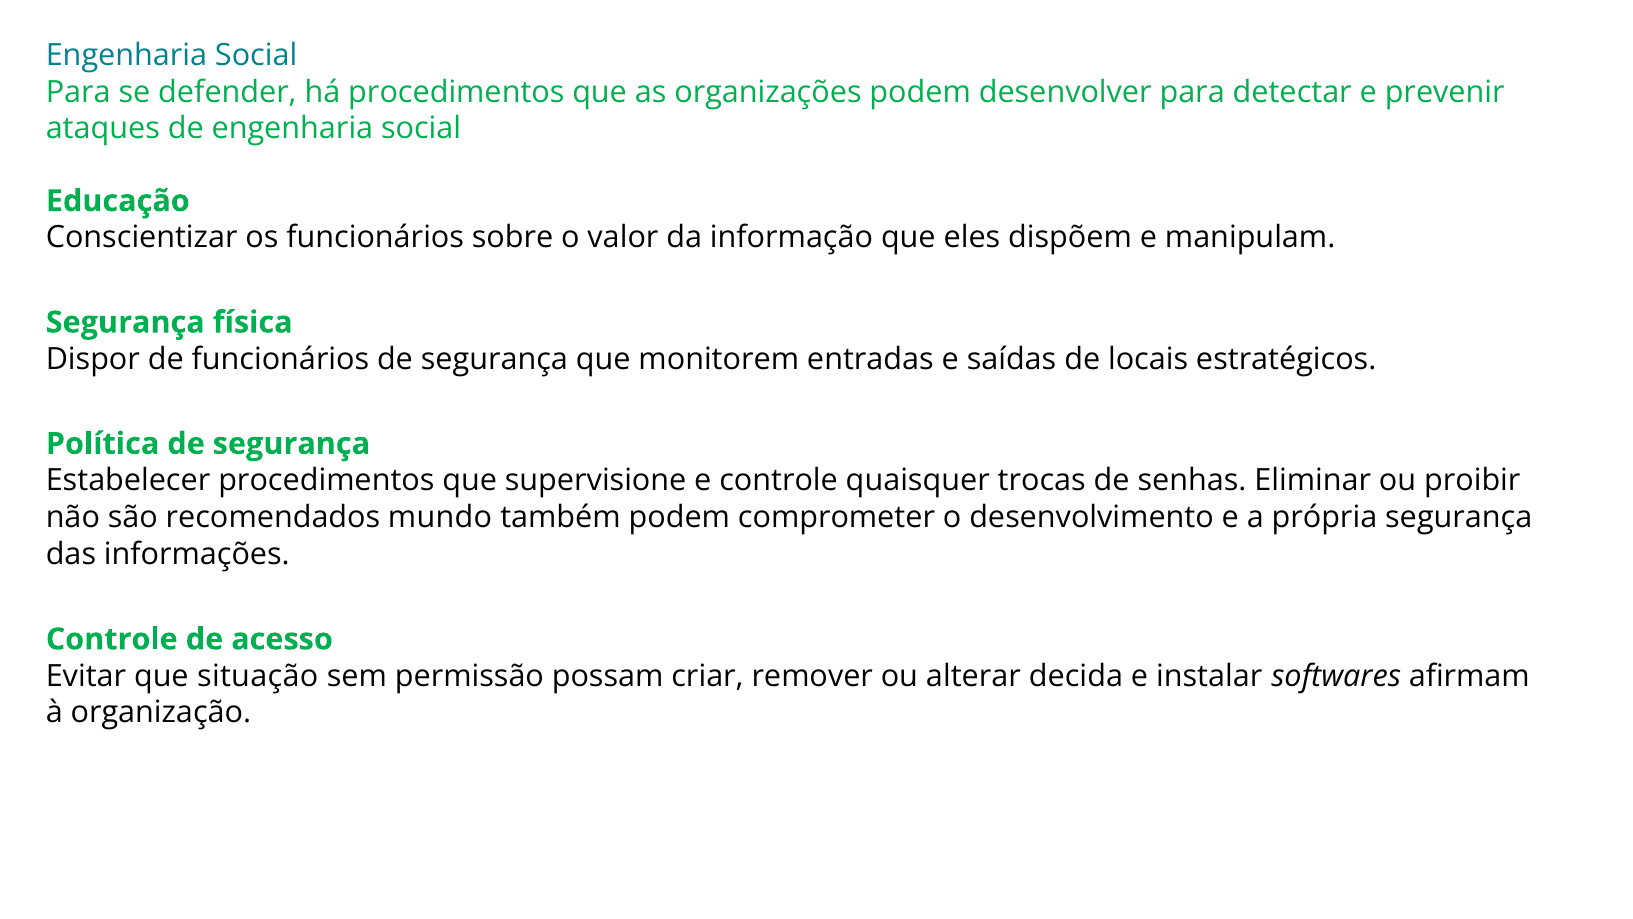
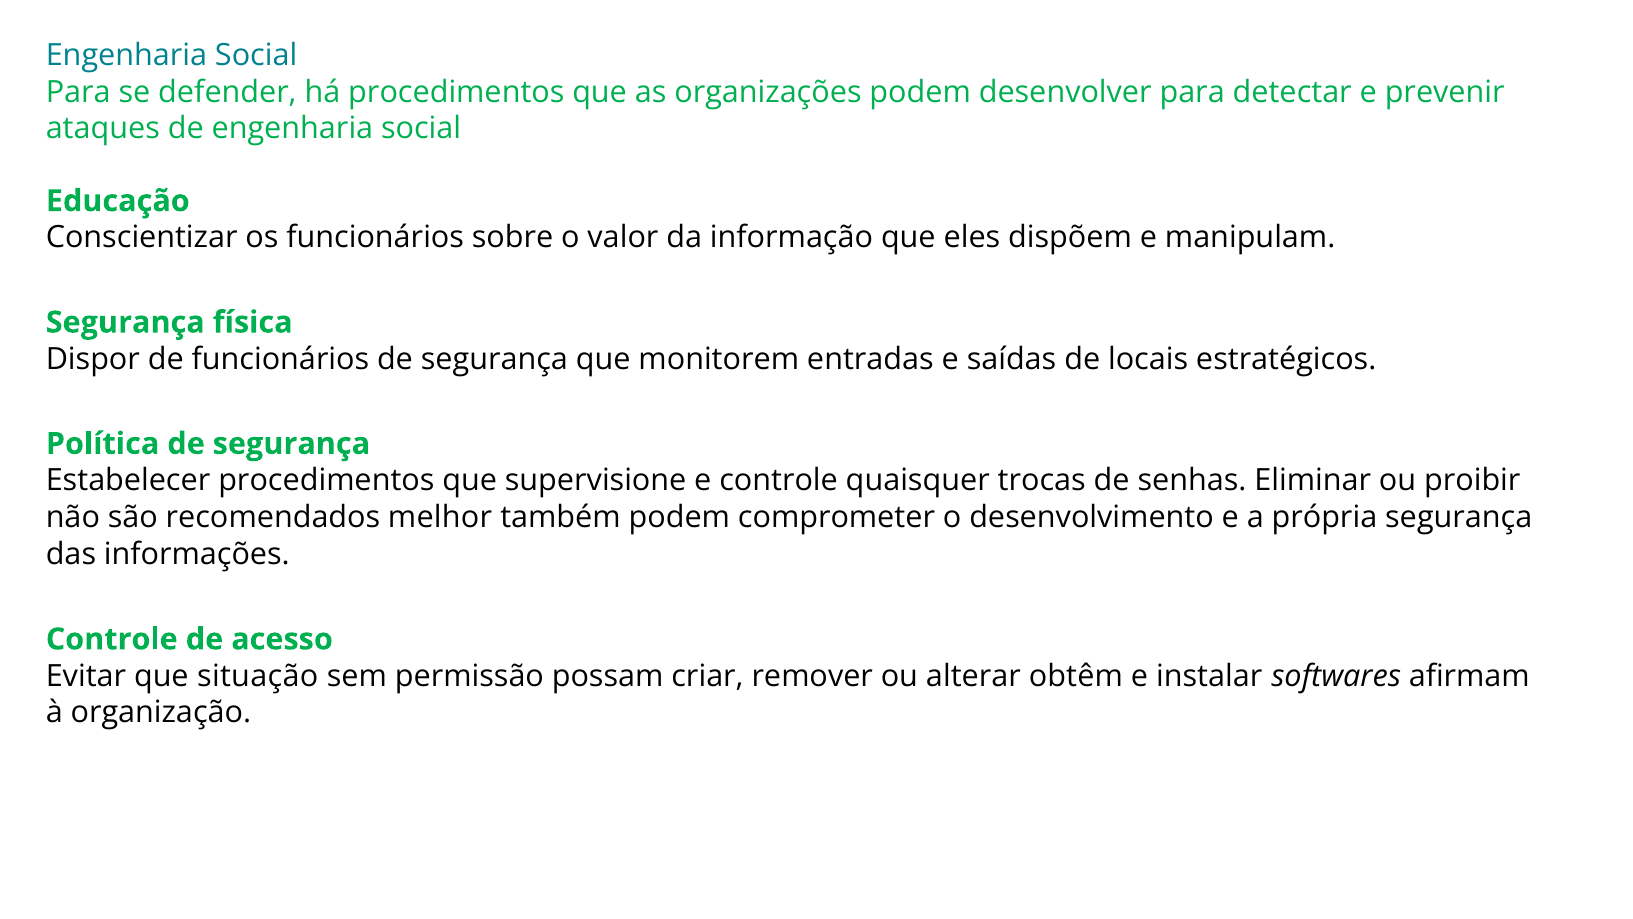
mundo: mundo -> melhor
decida: decida -> obtêm
